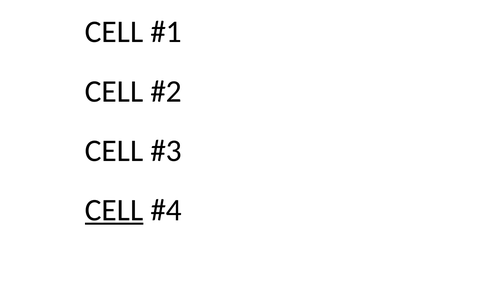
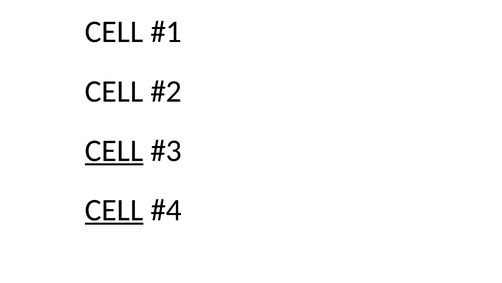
CELL at (114, 150) underline: none -> present
